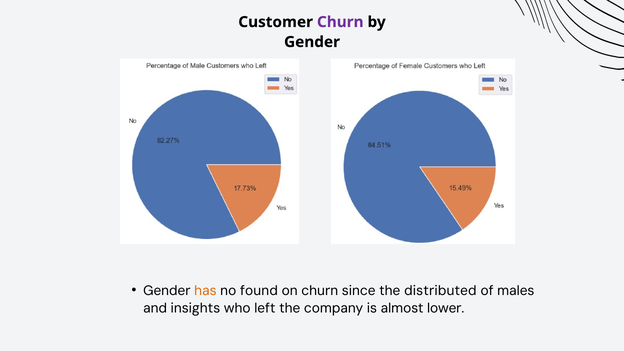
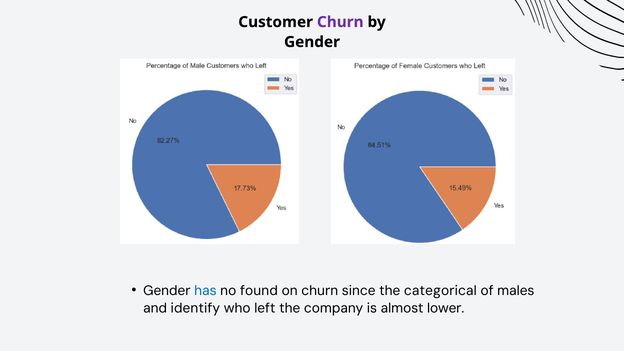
has colour: orange -> blue
distributed: distributed -> categorical
insights: insights -> identify
